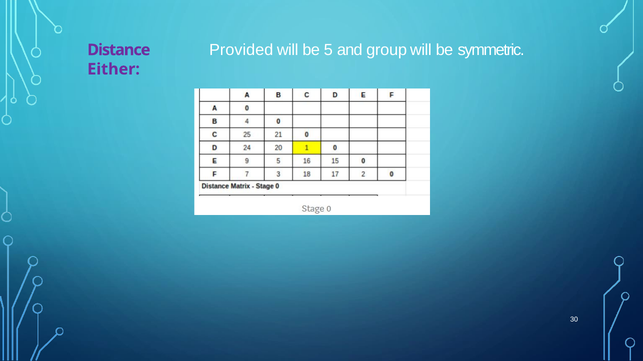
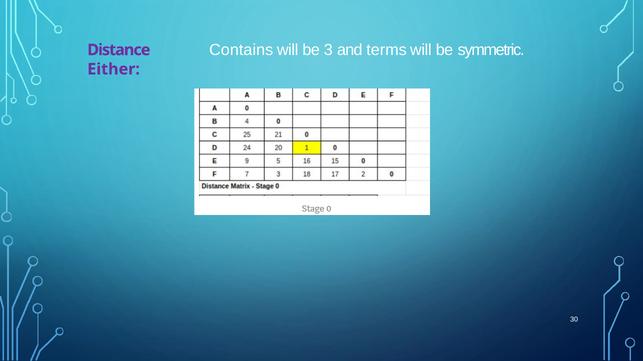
Provided: Provided -> Contains
5: 5 -> 3
group: group -> terms
